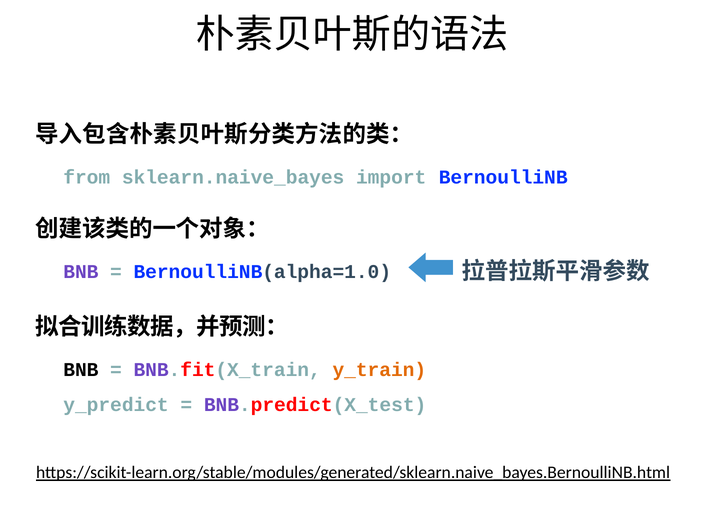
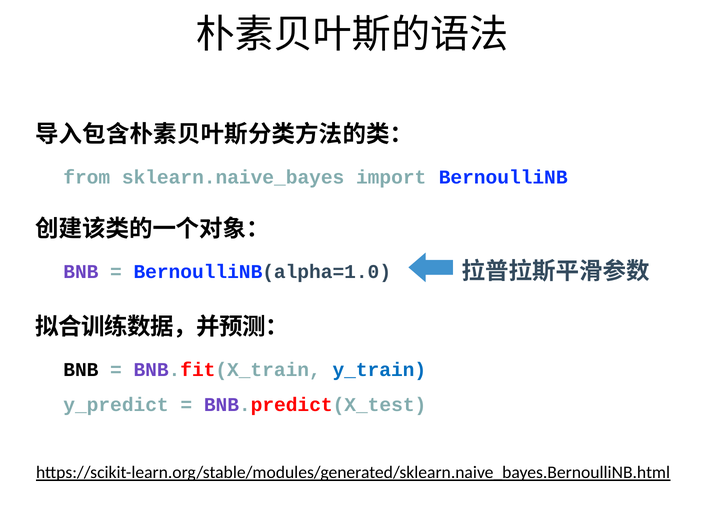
y_train colour: orange -> blue
